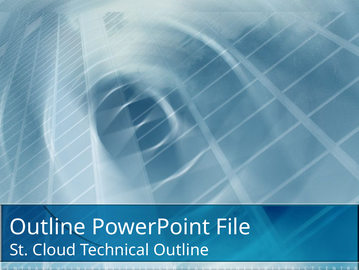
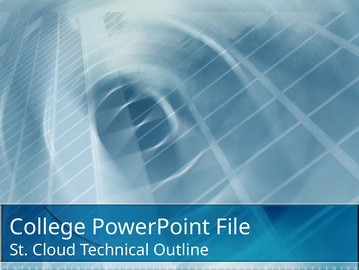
Outline at (48, 226): Outline -> College
